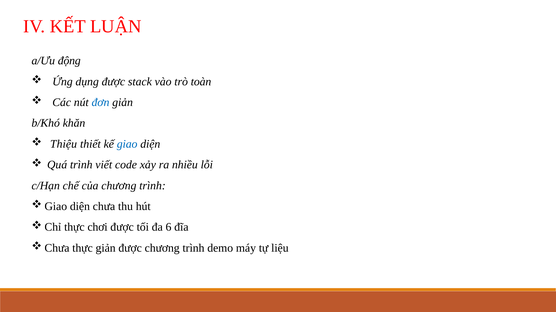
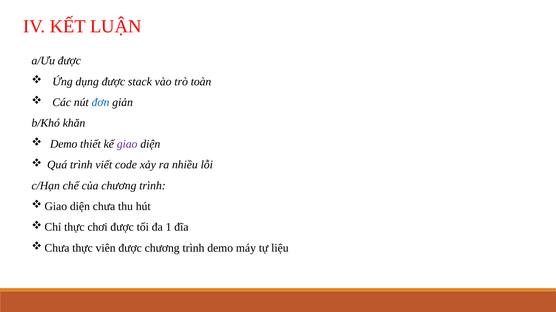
a/Ưu động: động -> được
Thiệu at (64, 144): Thiệu -> Demo
giao colour: blue -> purple
6: 6 -> 1
thực giản: giản -> viên
